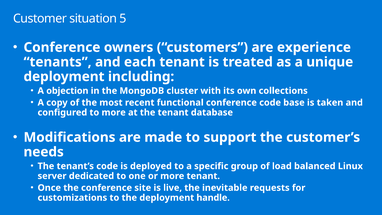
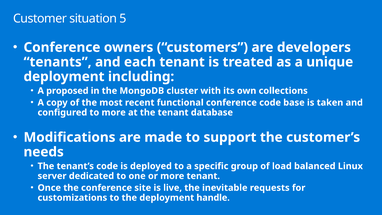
experience: experience -> developers
objection: objection -> proposed
